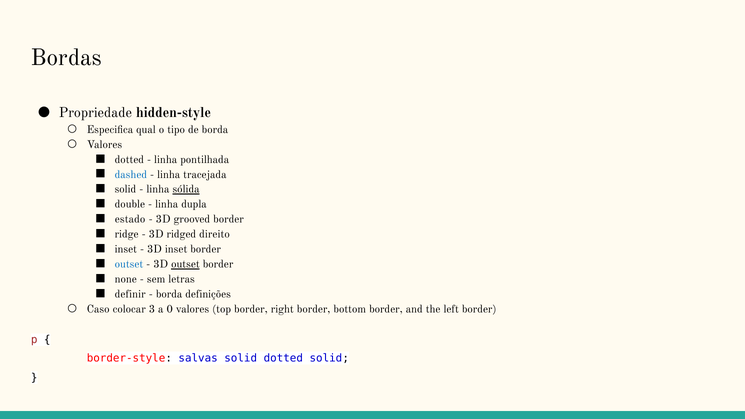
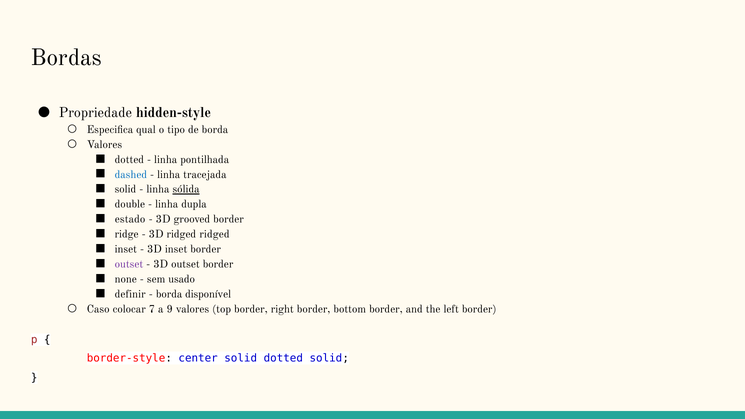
ridged direito: direito -> ridged
outset at (129, 264) colour: blue -> purple
outset at (185, 264) underline: present -> none
letras: letras -> usado
definições: definições -> disponível
3: 3 -> 7
0: 0 -> 9
salvas: salvas -> center
